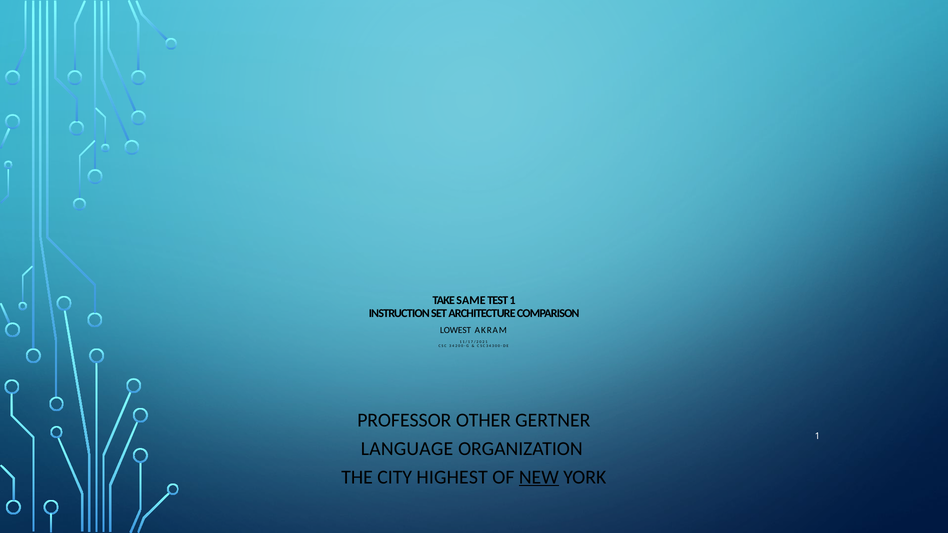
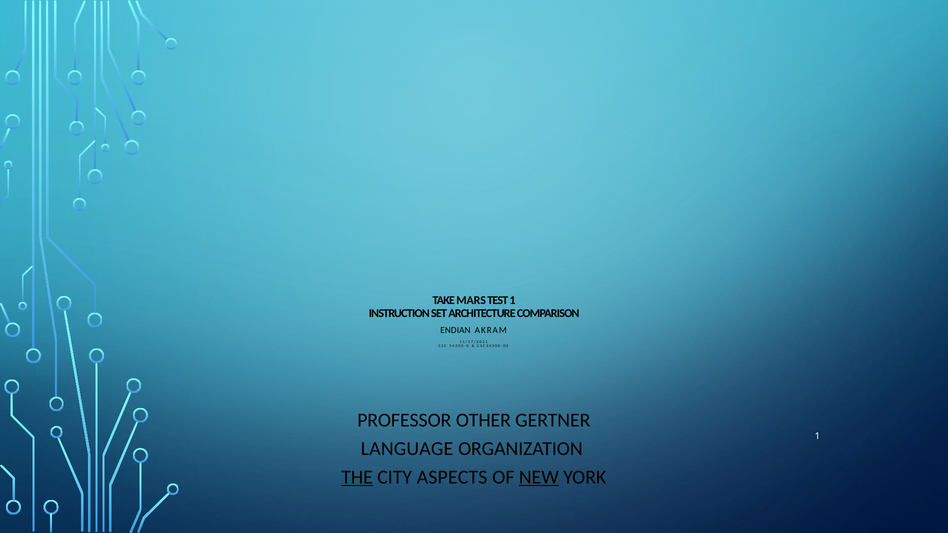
SAME: SAME -> MARS
LOWEST: LOWEST -> ENDIAN
THE underline: none -> present
HIGHEST: HIGHEST -> ASPECTS
